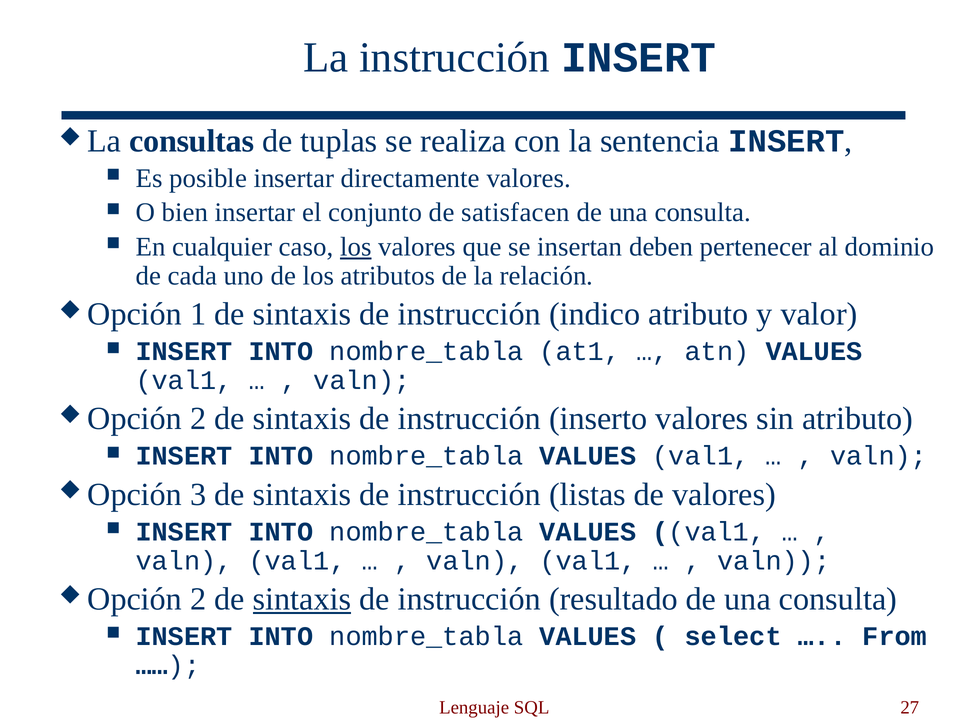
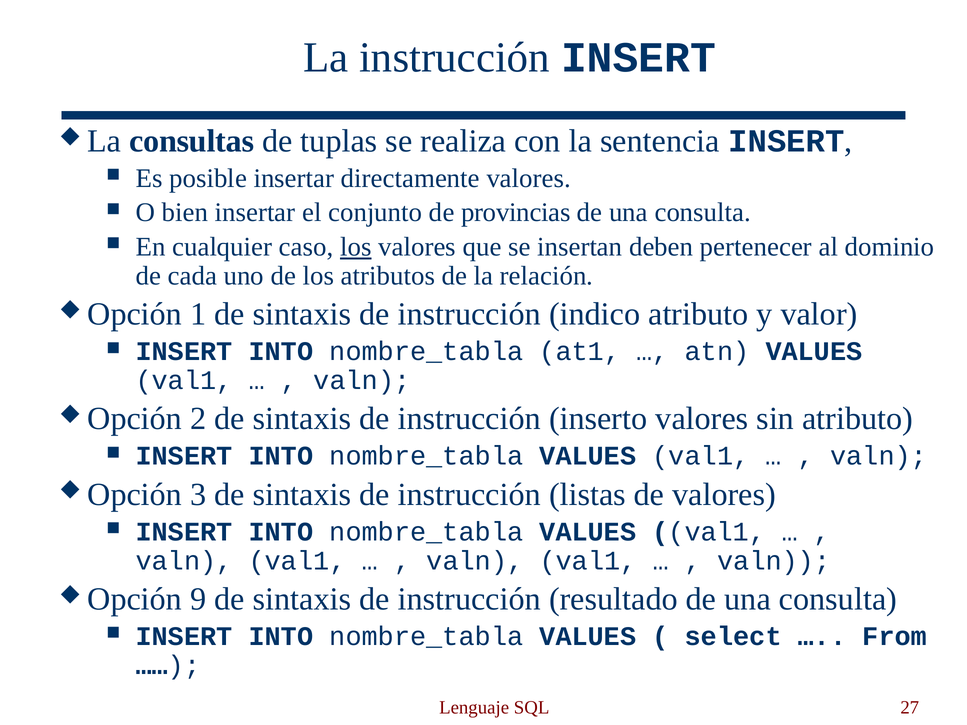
satisfacen: satisfacen -> provincias
2 at (198, 599): 2 -> 9
sintaxis at (302, 599) underline: present -> none
